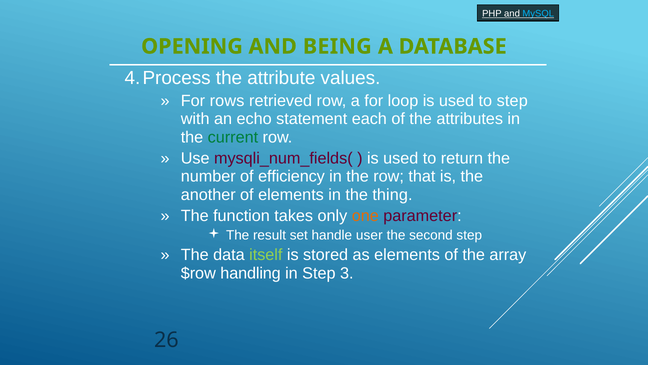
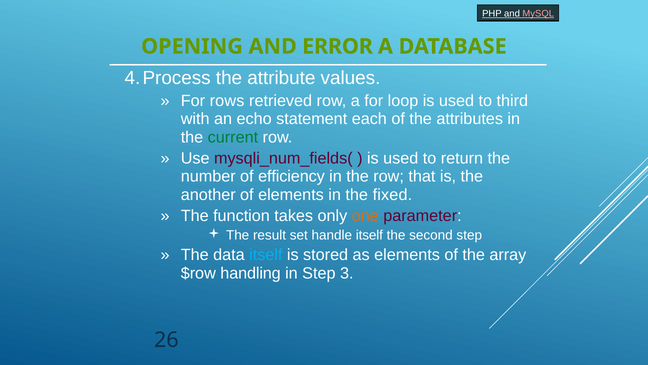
MySQL colour: light blue -> pink
BEING: BEING -> ERROR
to step: step -> third
thing: thing -> fixed
handle user: user -> itself
itself at (266, 255) colour: light green -> light blue
